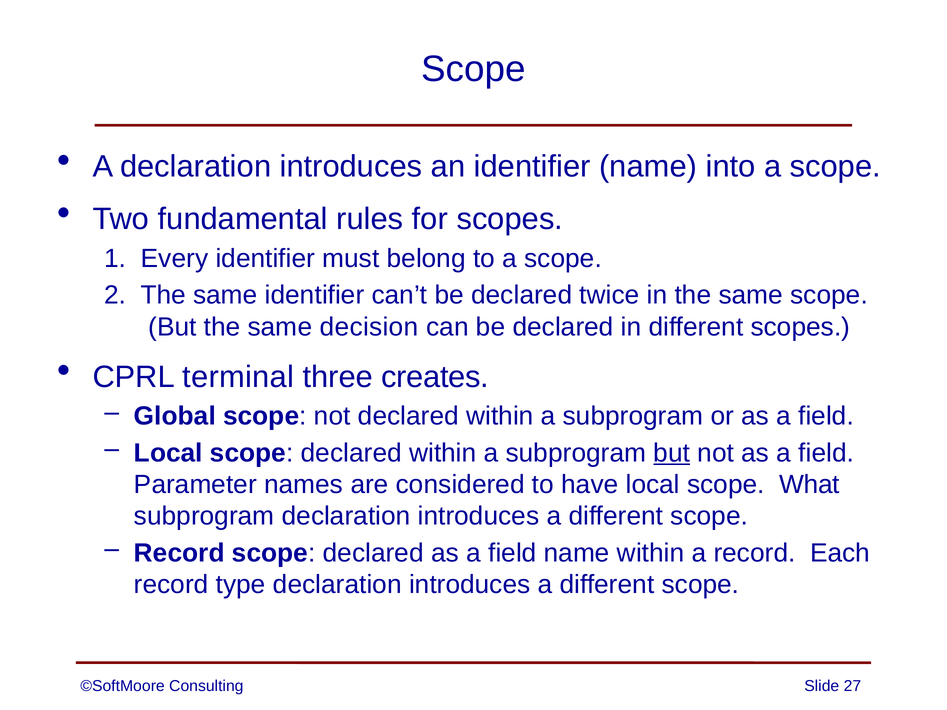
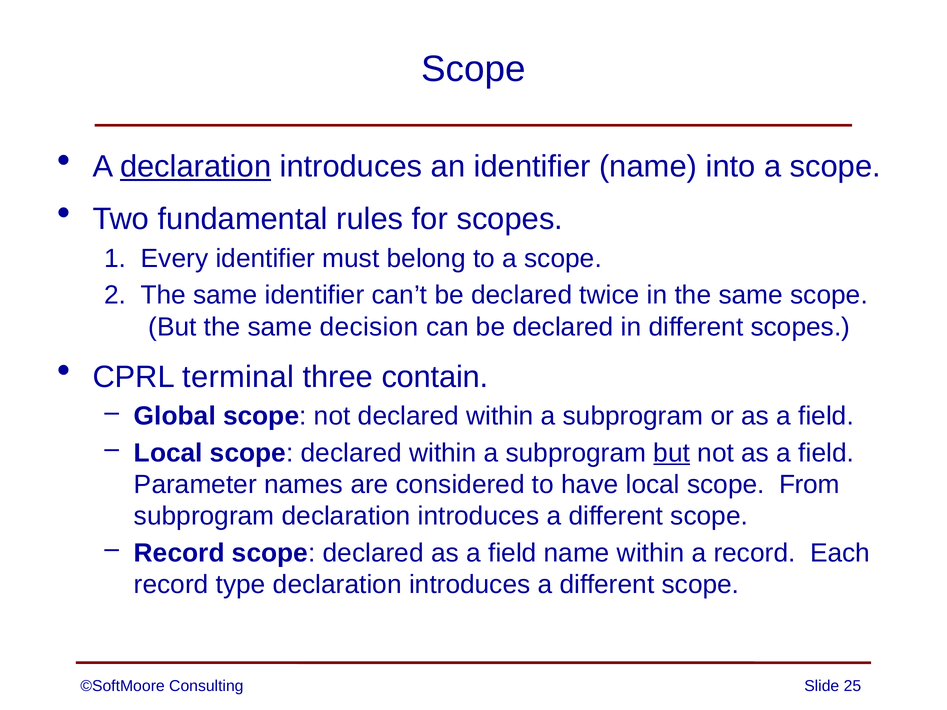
declaration at (196, 167) underline: none -> present
creates: creates -> contain
What: What -> From
27: 27 -> 25
